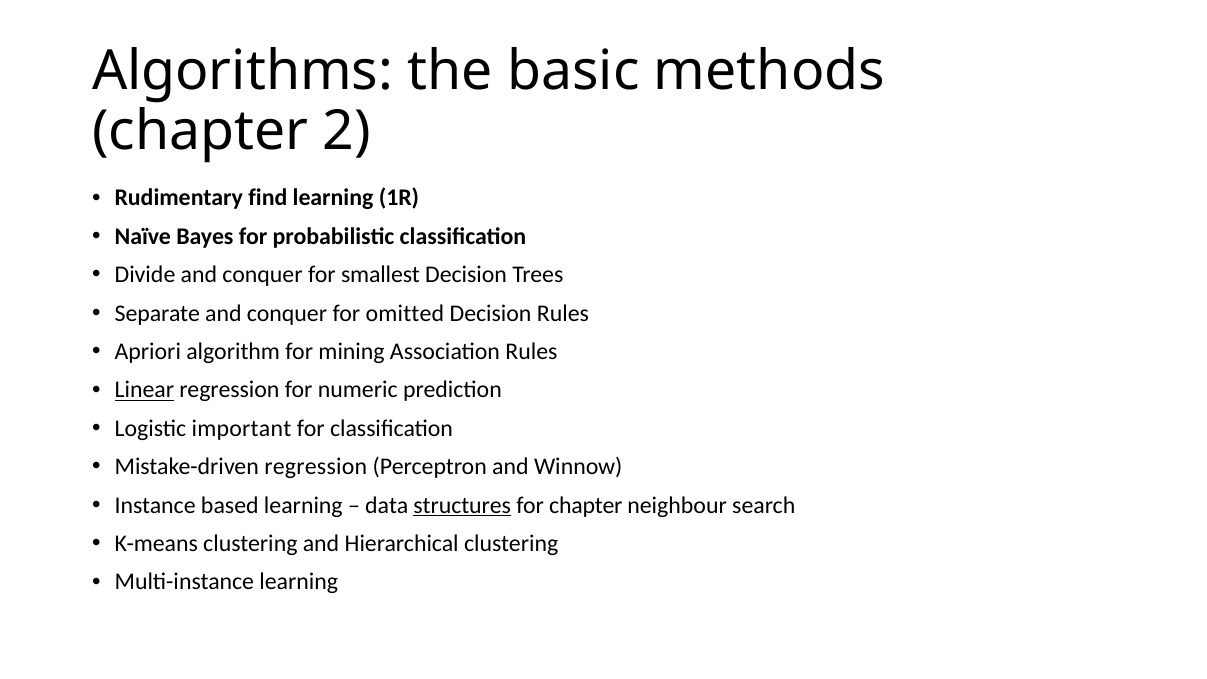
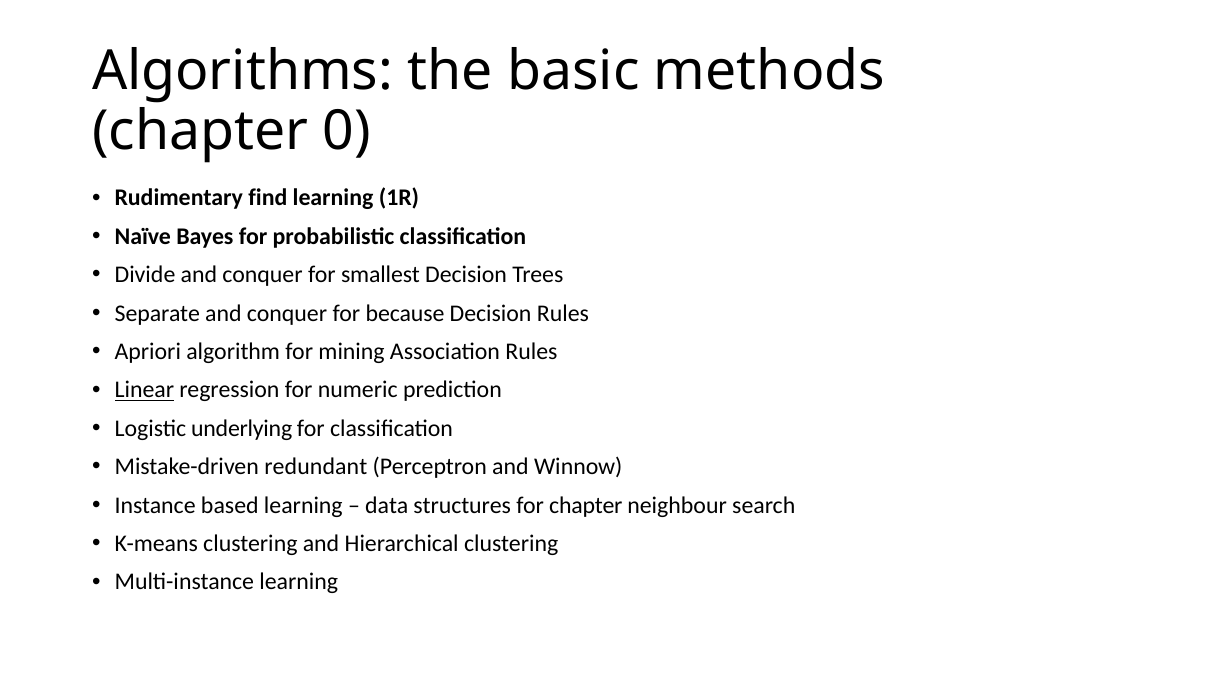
2: 2 -> 0
omitted: omitted -> because
important: important -> underlying
Mistake-driven regression: regression -> redundant
structures underline: present -> none
